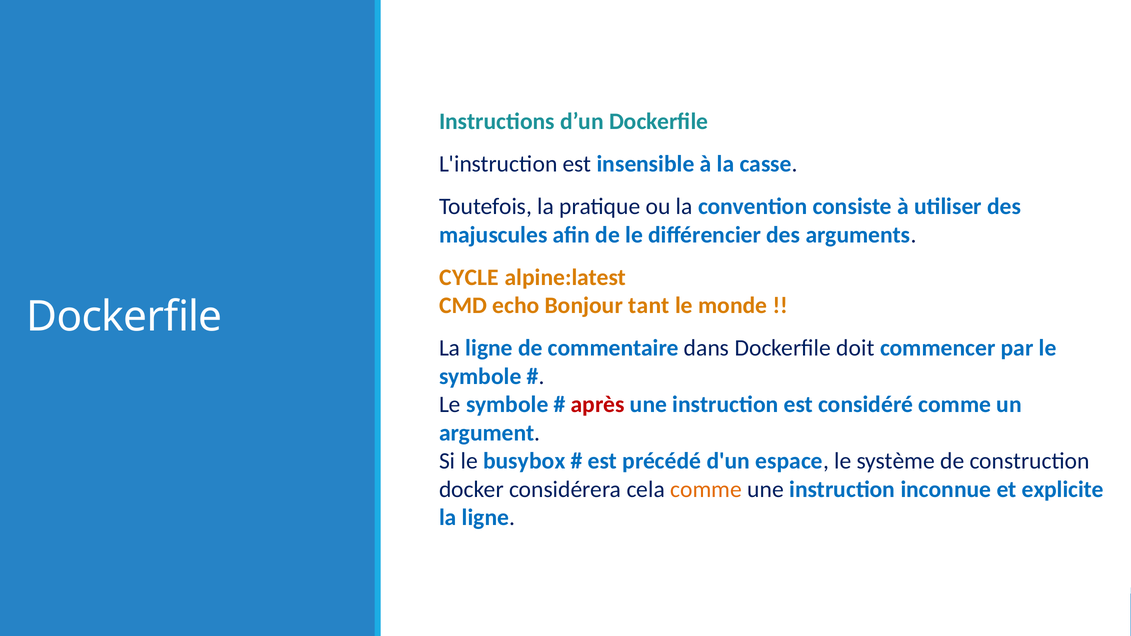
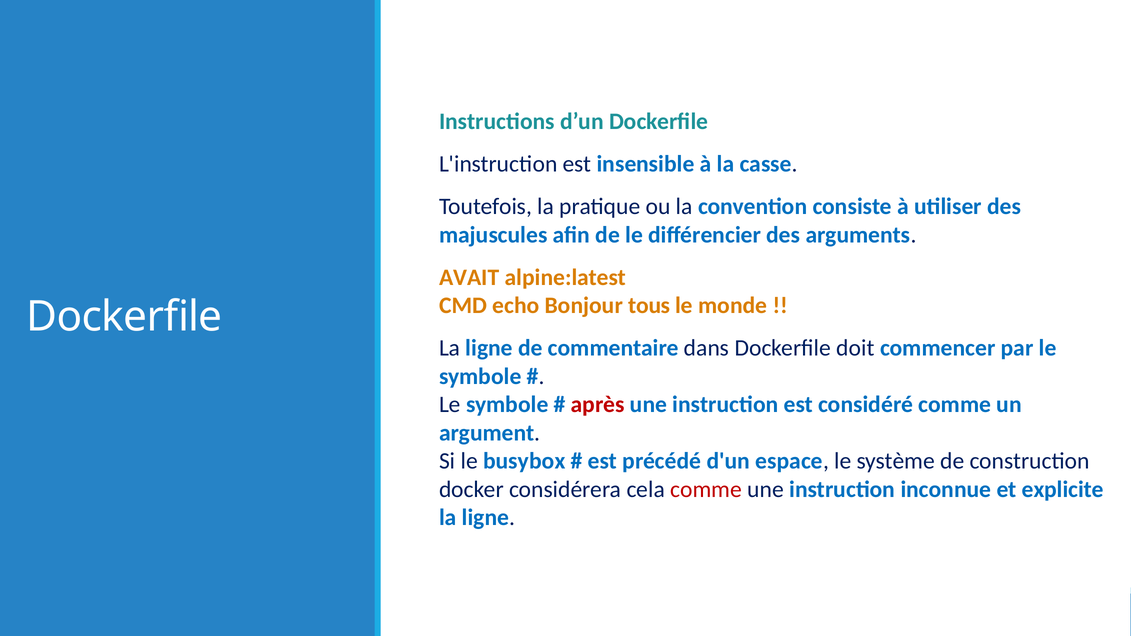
CYCLE: CYCLE -> AVAIT
tant: tant -> tous
comme at (706, 489) colour: orange -> red
